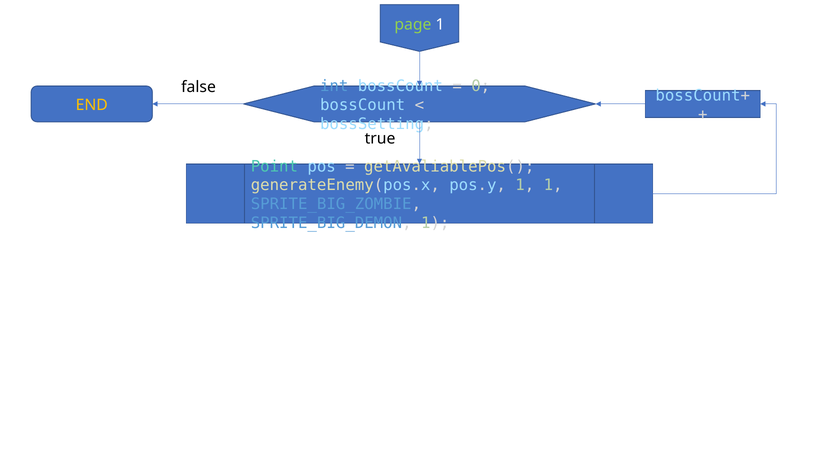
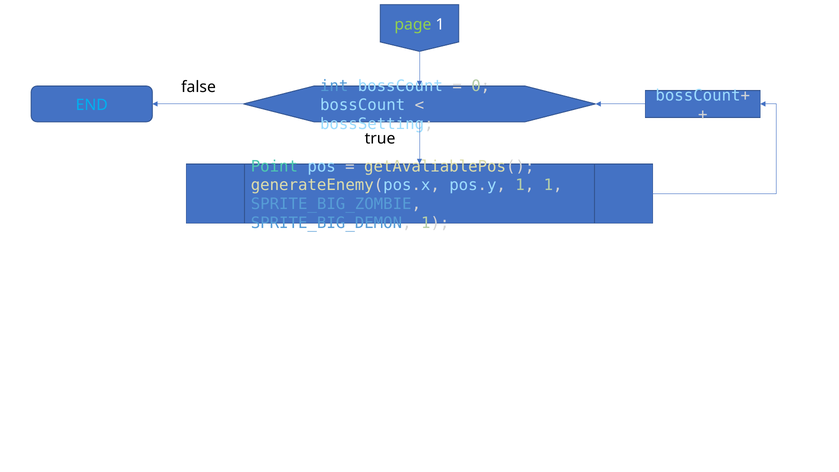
END colour: yellow -> light blue
